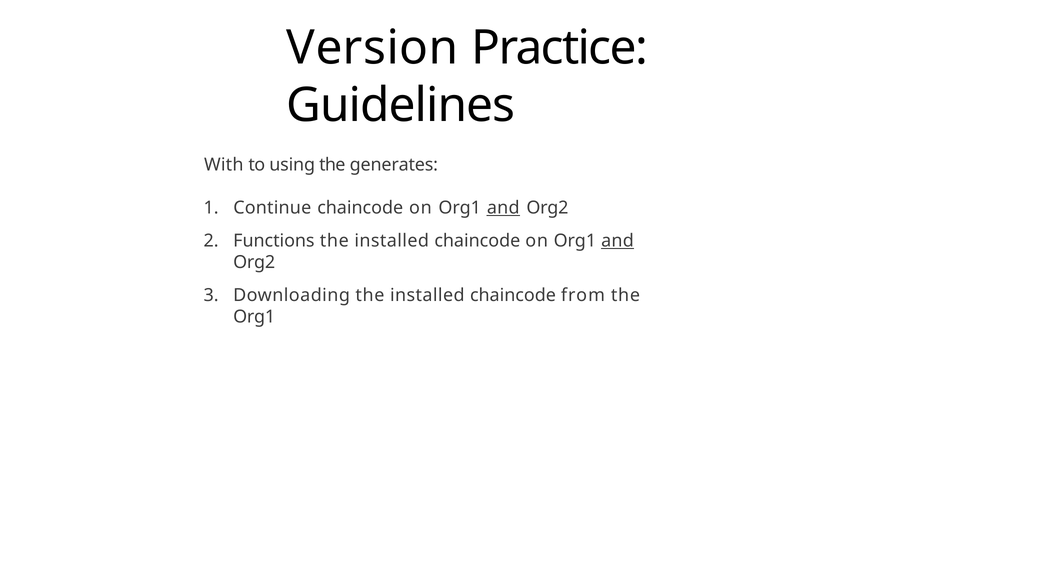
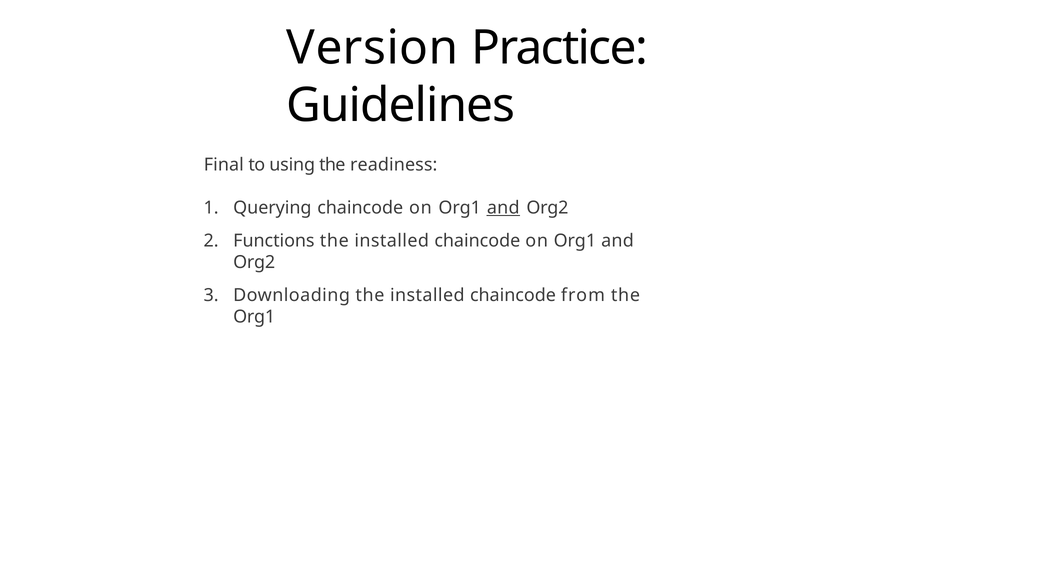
With: With -> Final
generates: generates -> readiness
Continue: Continue -> Querying
and at (618, 241) underline: present -> none
